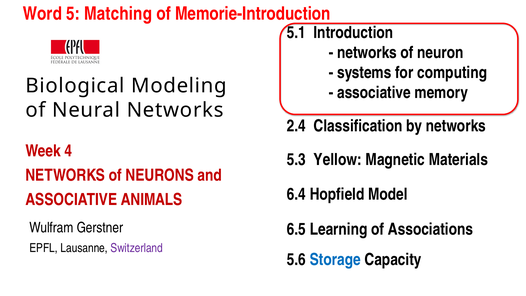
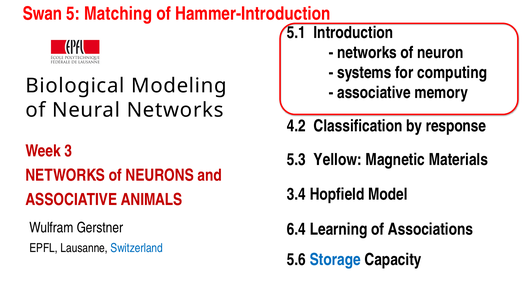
Word: Word -> Swan
Memorie-Introduction: Memorie-Introduction -> Hammer-Introduction
2.4: 2.4 -> 4.2
by networks: networks -> response
4: 4 -> 3
6.4: 6.4 -> 3.4
6.5: 6.5 -> 6.4
Switzerland colour: purple -> blue
